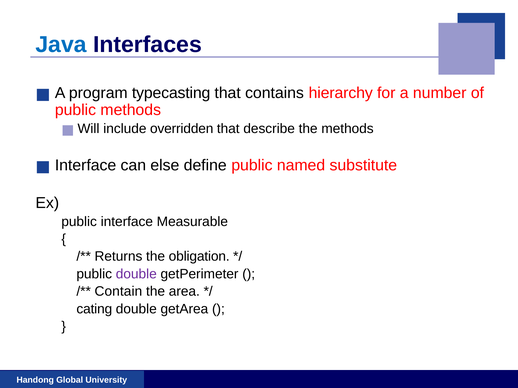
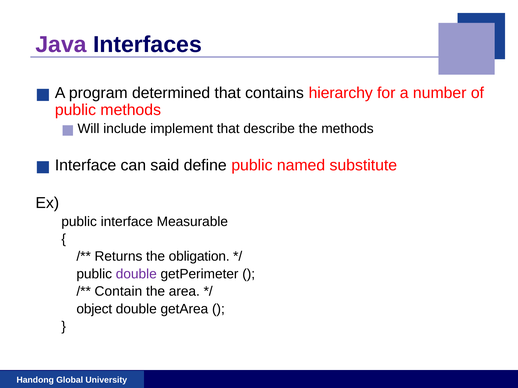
Java colour: blue -> purple
typecasting: typecasting -> determined
overridden: overridden -> implement
else: else -> said
cating: cating -> object
